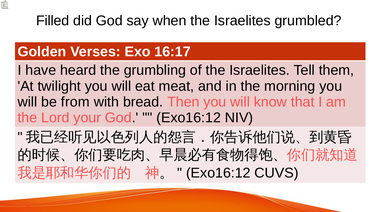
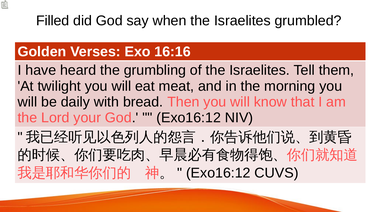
16:17: 16:17 -> 16:16
from: from -> daily
